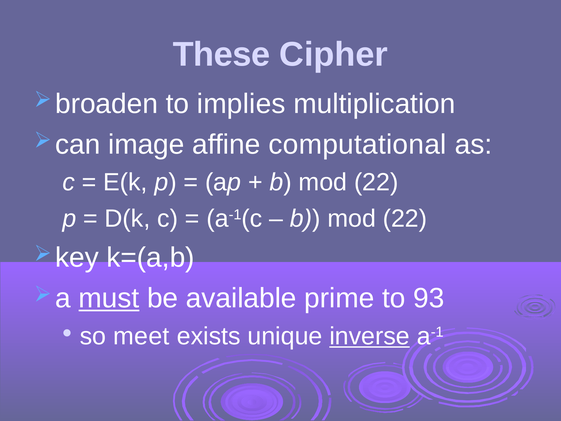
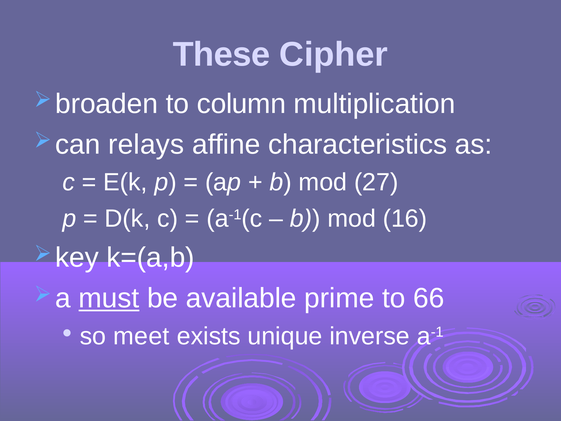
implies: implies -> column
image: image -> relays
computational: computational -> characteristics
22 at (376, 182): 22 -> 27
22 at (405, 218): 22 -> 16
93: 93 -> 66
inverse underline: present -> none
